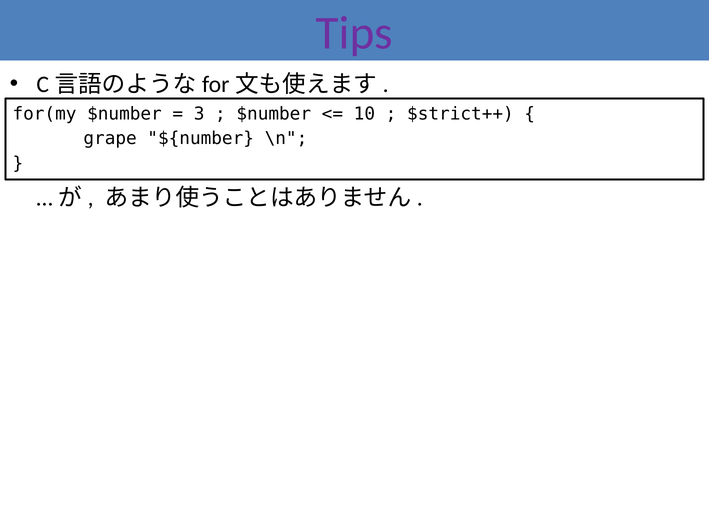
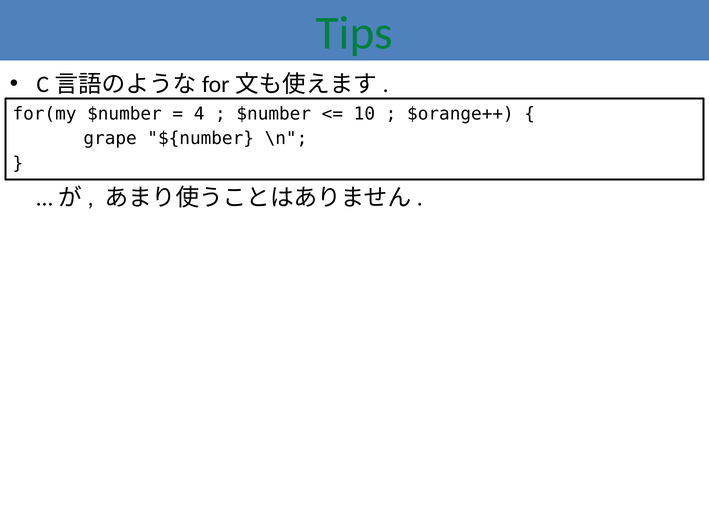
Tips colour: purple -> green
3: 3 -> 4
$strict++: $strict++ -> $orange++
